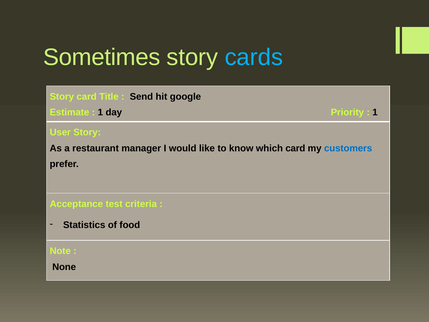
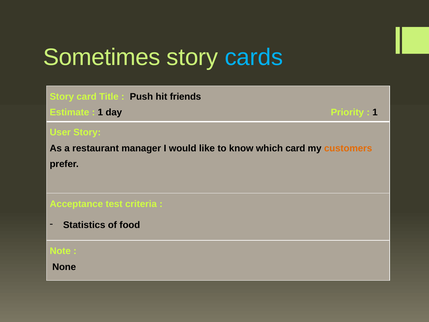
Send: Send -> Push
google: google -> friends
customers colour: blue -> orange
